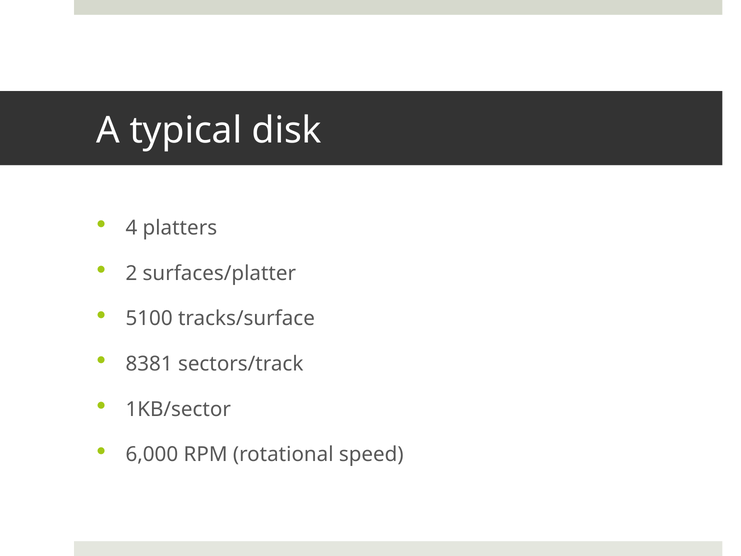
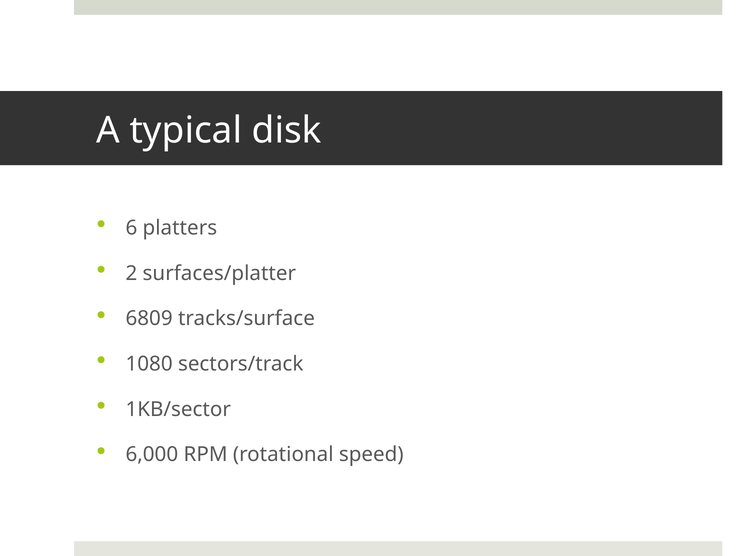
4: 4 -> 6
5100: 5100 -> 6809
8381: 8381 -> 1080
